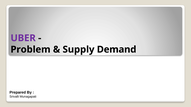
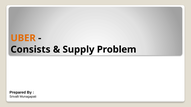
UBER colour: purple -> orange
Problem: Problem -> Consists
Demand: Demand -> Problem
